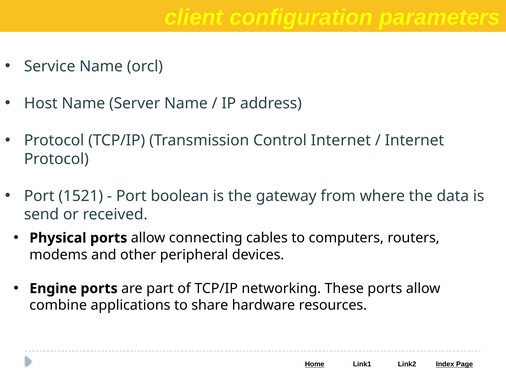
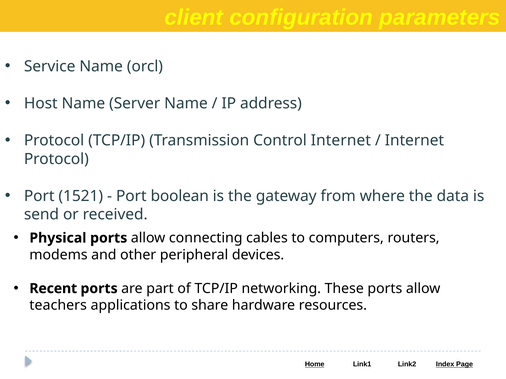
Engine: Engine -> Recent
combine: combine -> teachers
